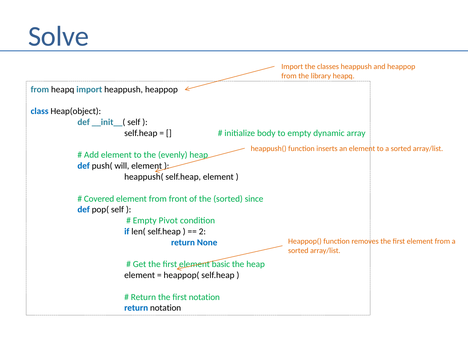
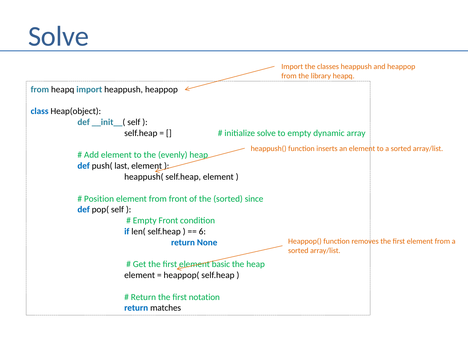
initialize body: body -> solve
will: will -> last
Covered: Covered -> Position
Empty Pivot: Pivot -> Front
2: 2 -> 6
return notation: notation -> matches
